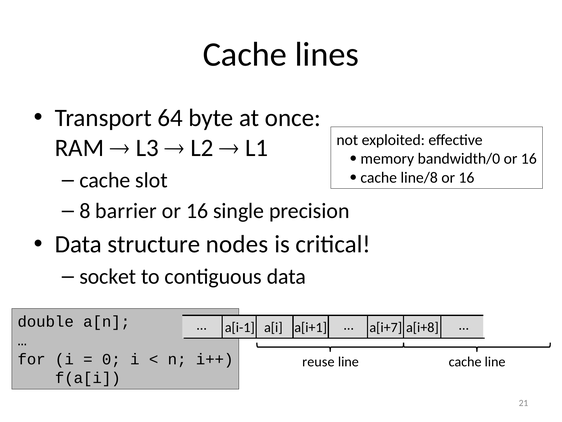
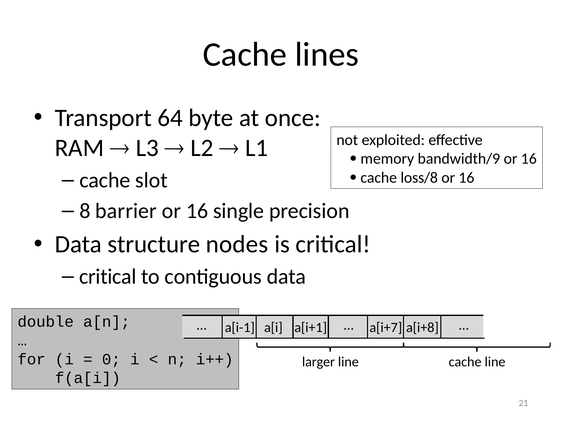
bandwidth/0: bandwidth/0 -> bandwidth/9
line/8: line/8 -> loss/8
socket at (108, 276): socket -> critical
reuse: reuse -> larger
